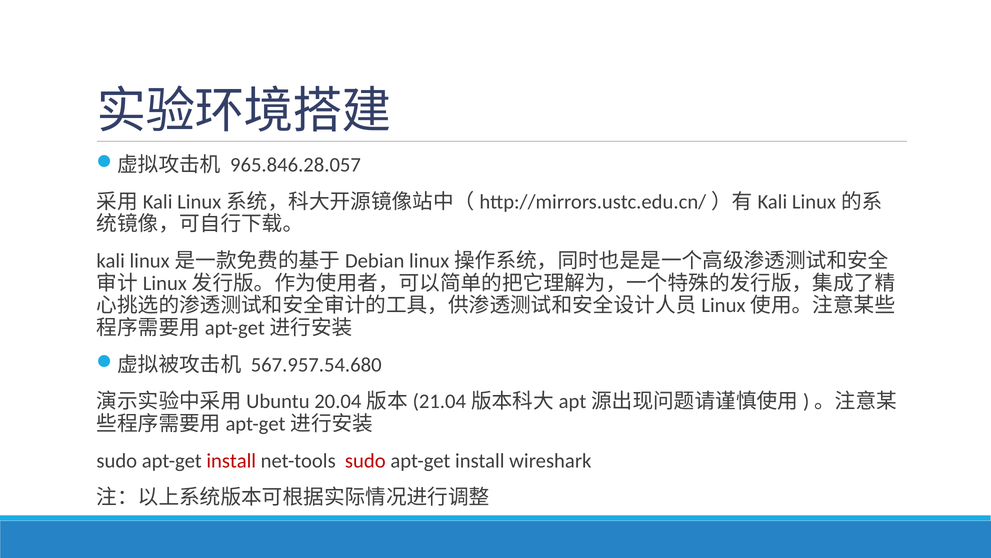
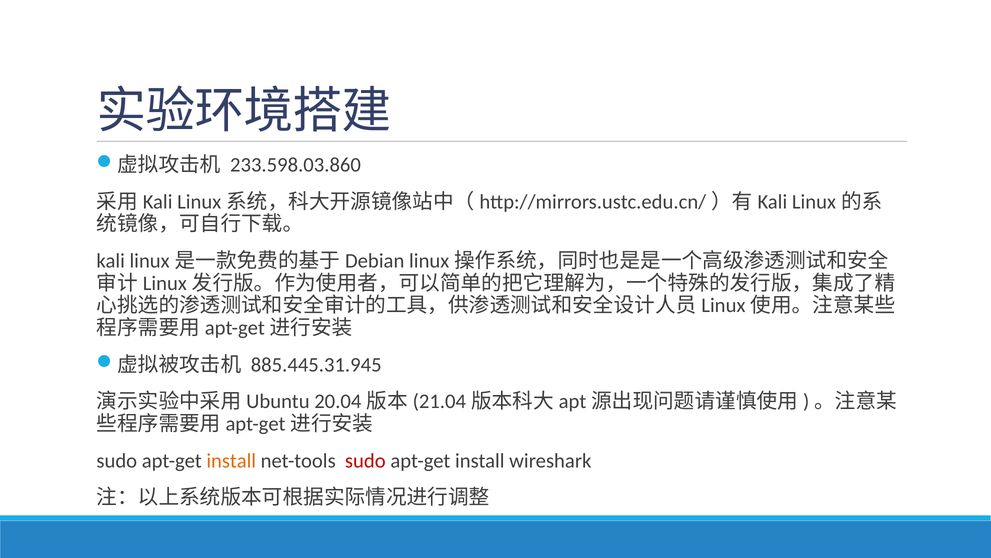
965.846.28.057: 965.846.28.057 -> 233.598.03.860
567.957.54.680: 567.957.54.680 -> 885.445.31.945
install at (231, 460) colour: red -> orange
